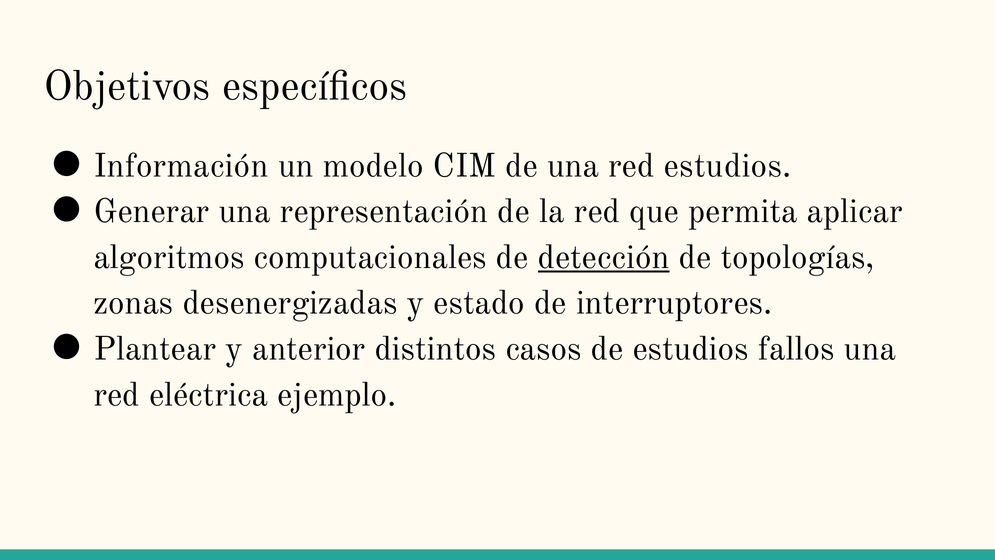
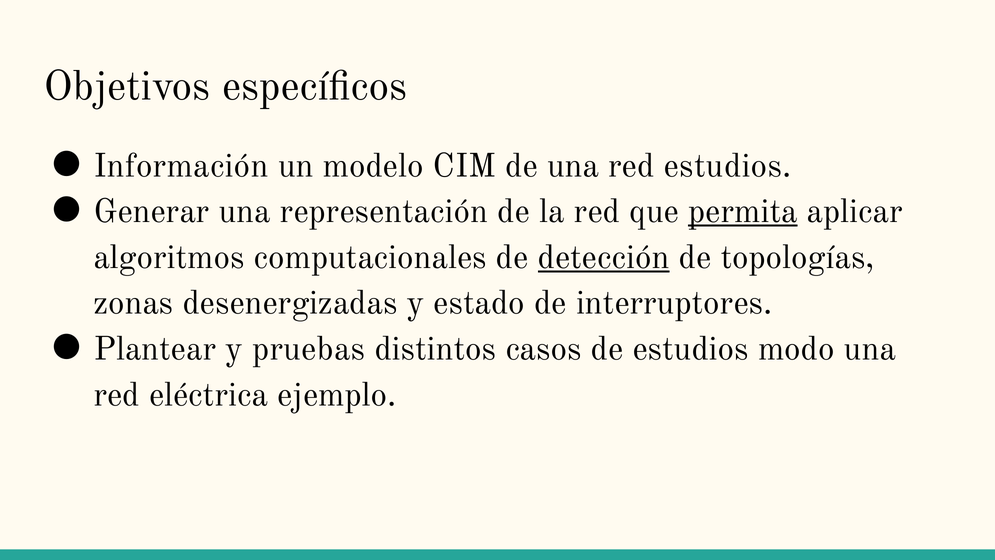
permita underline: none -> present
anterior: anterior -> pruebas
fallos: fallos -> modo
